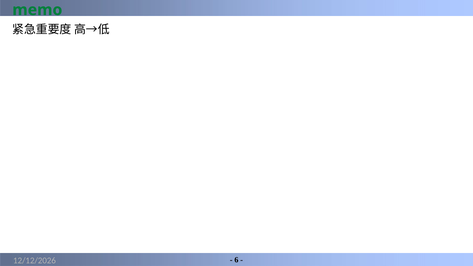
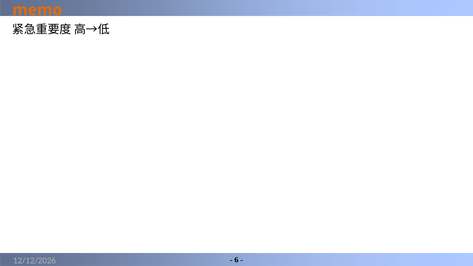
memo colour: green -> orange
